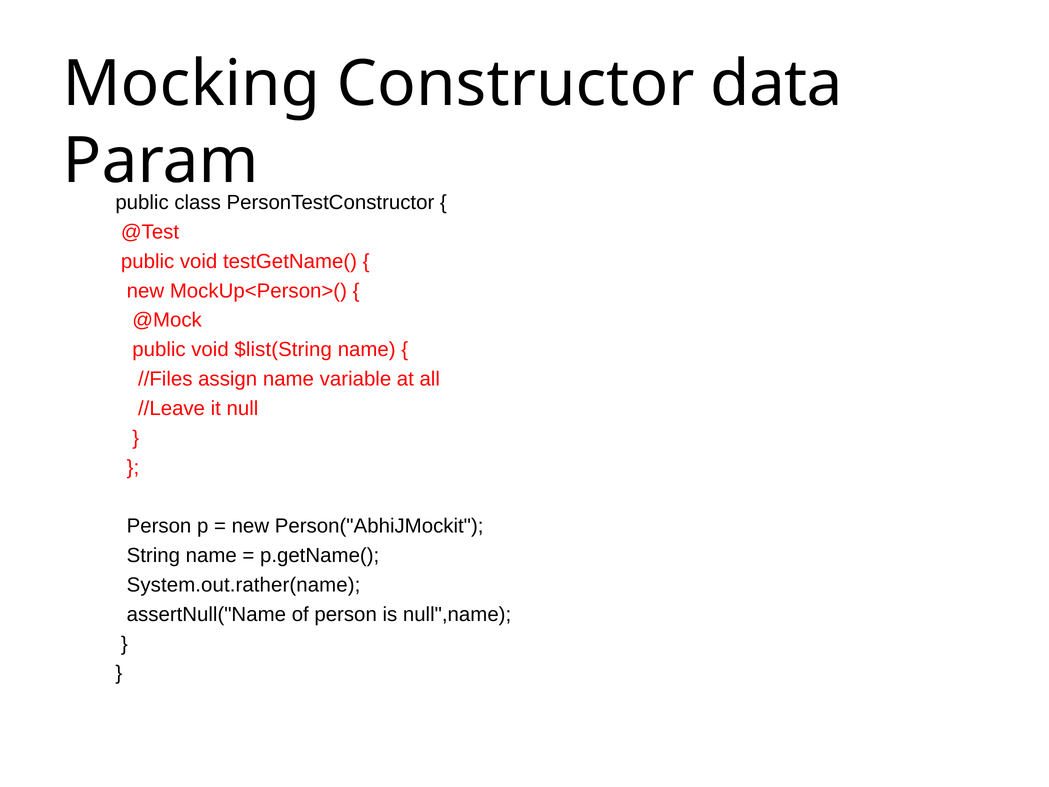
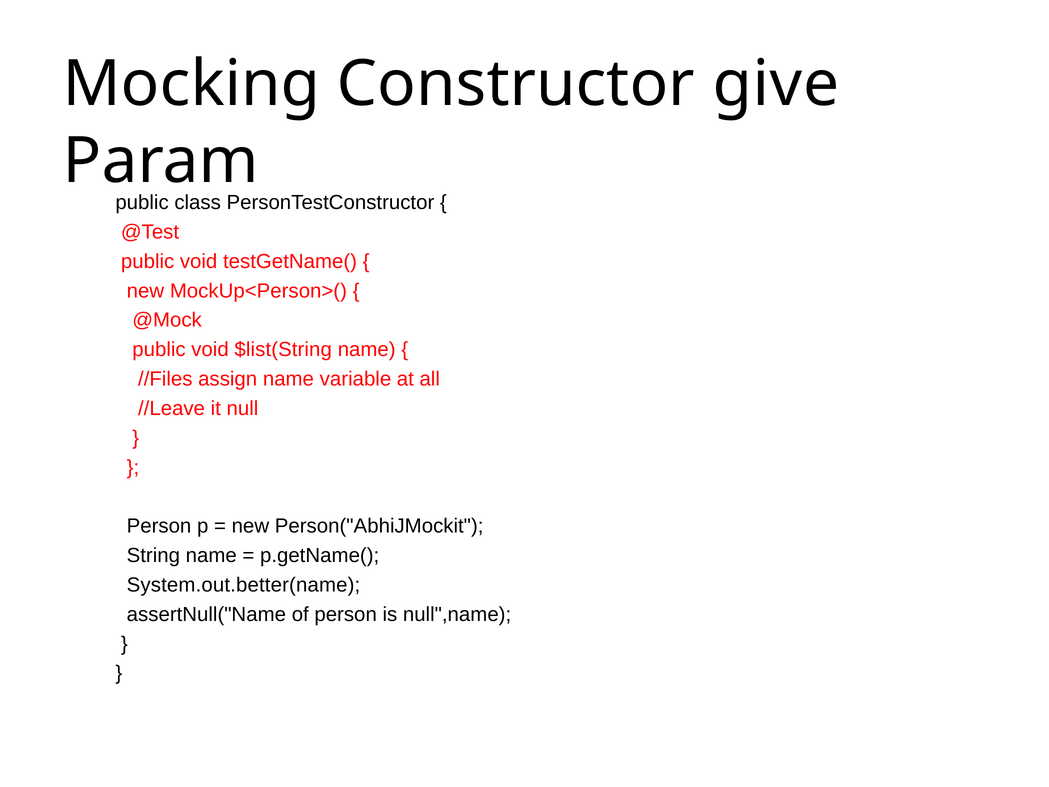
data: data -> give
System.out.rather(name: System.out.rather(name -> System.out.better(name
